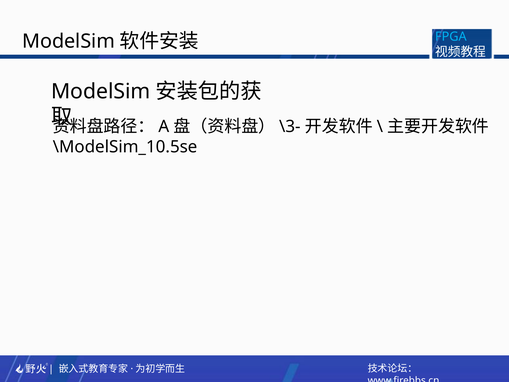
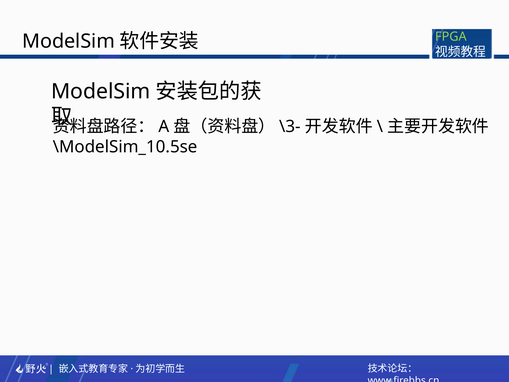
FPGA colour: light blue -> light green
